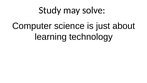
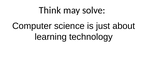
Study: Study -> Think
